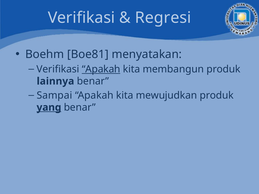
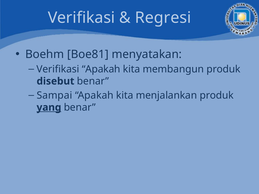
Apakah at (101, 69) underline: present -> none
lainnya: lainnya -> disebut
mewujudkan: mewujudkan -> menjalankan
